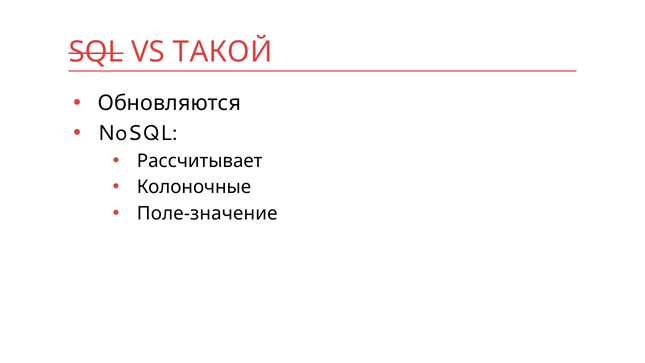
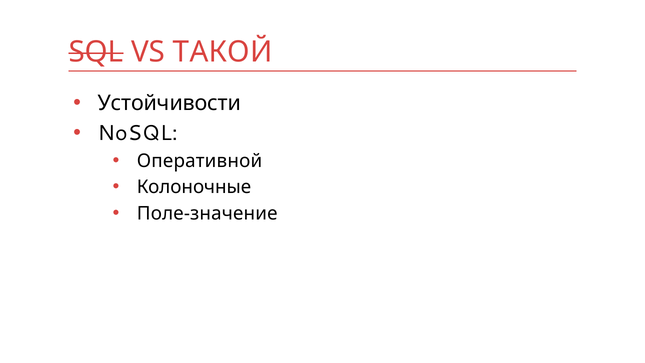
Обновляются: Обновляются -> Устойчивости
Рассчитывает: Рассчитывает -> Оперативной
